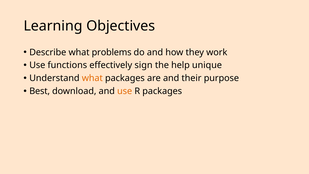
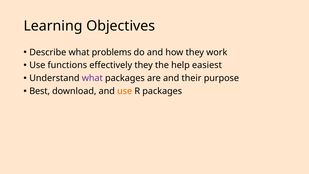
effectively sign: sign -> they
unique: unique -> easiest
what at (92, 78) colour: orange -> purple
